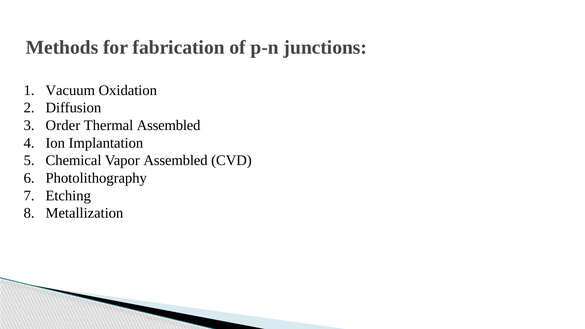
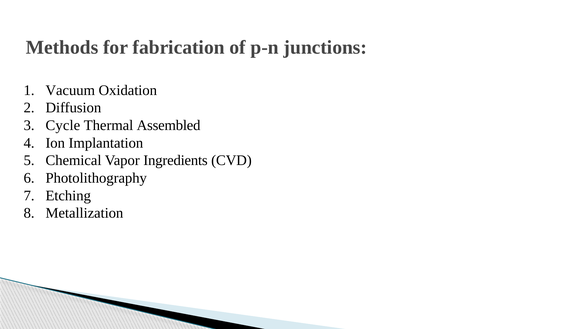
Order: Order -> Cycle
Vapor Assembled: Assembled -> Ingredients
